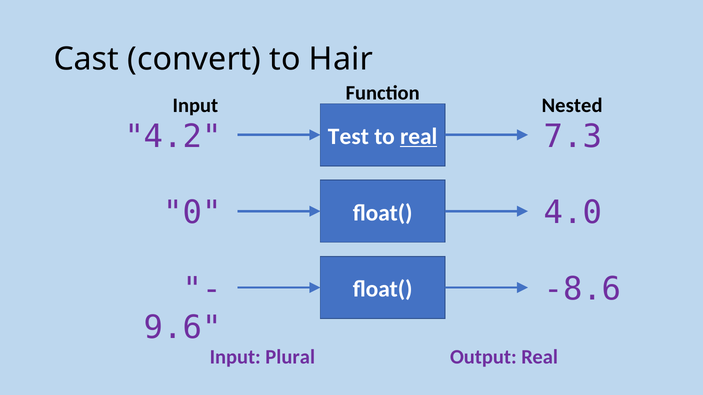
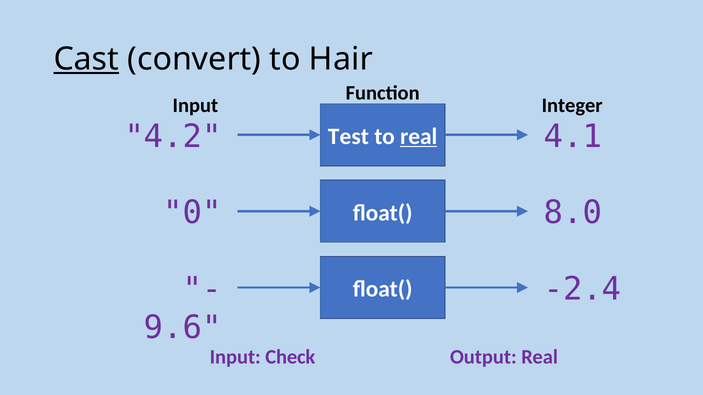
Cast underline: none -> present
Nested: Nested -> Integer
7.3: 7.3 -> 4.1
4.0: 4.0 -> 8.0
-8.6: -8.6 -> -2.4
Plural: Plural -> Check
